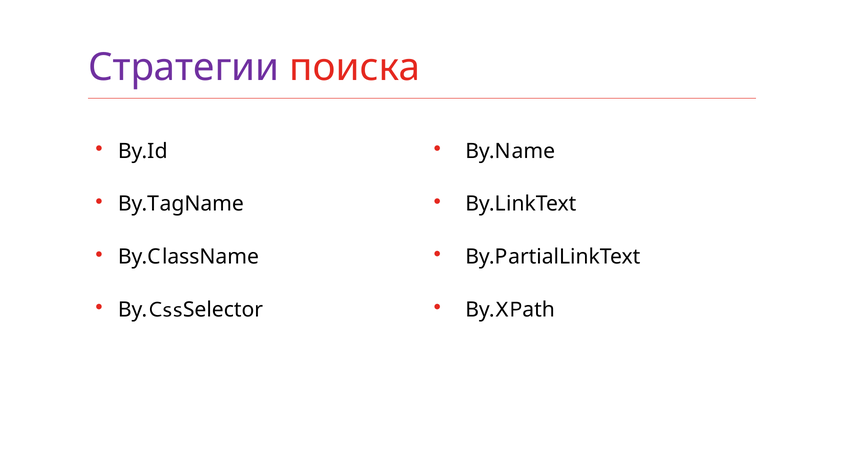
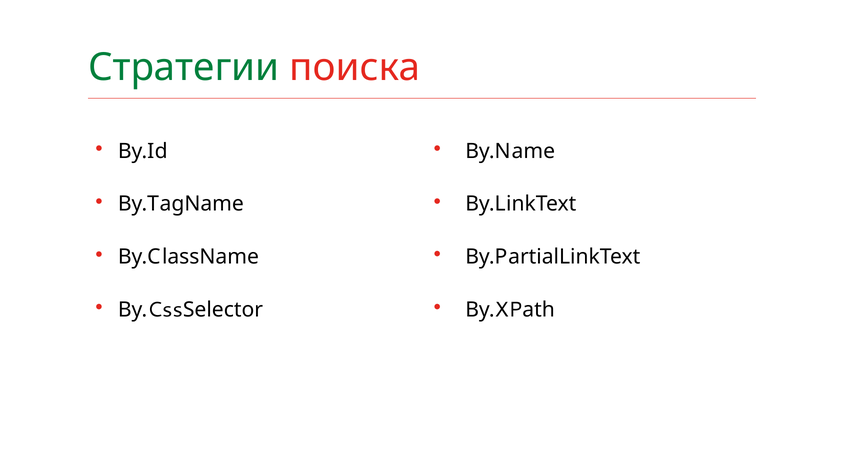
Стратегии colour: purple -> green
